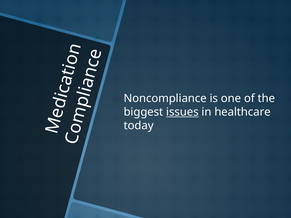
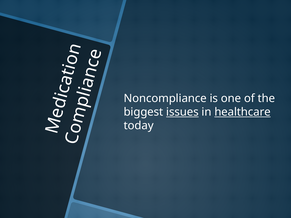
healthcare underline: none -> present
